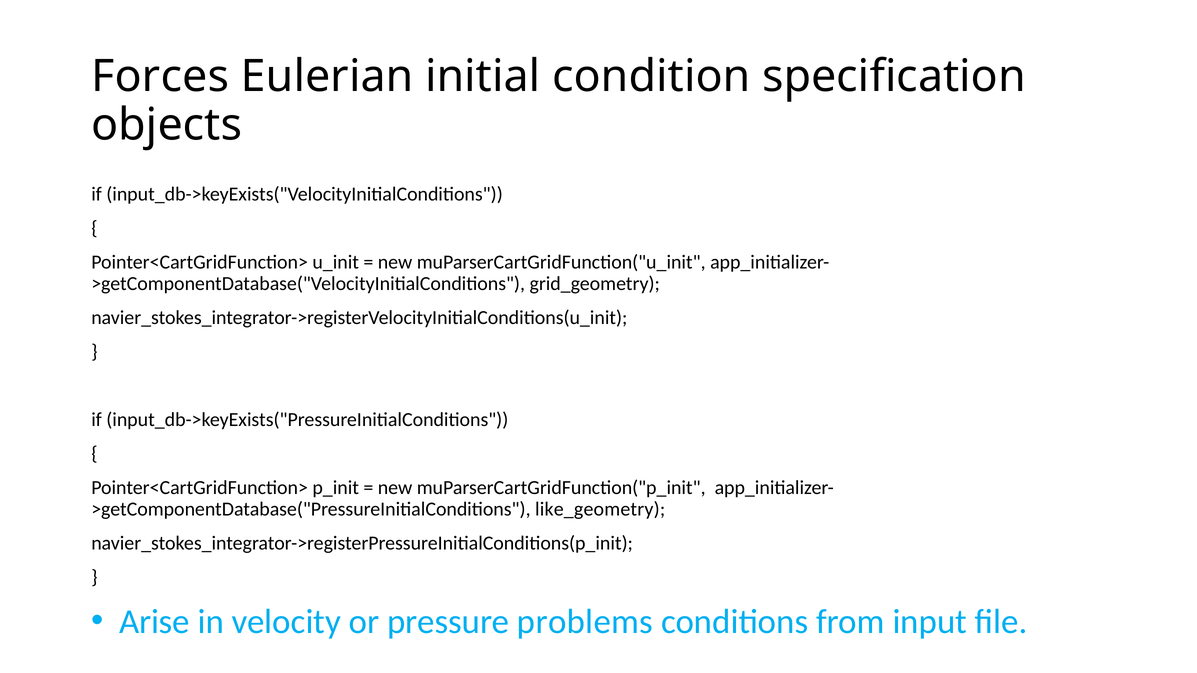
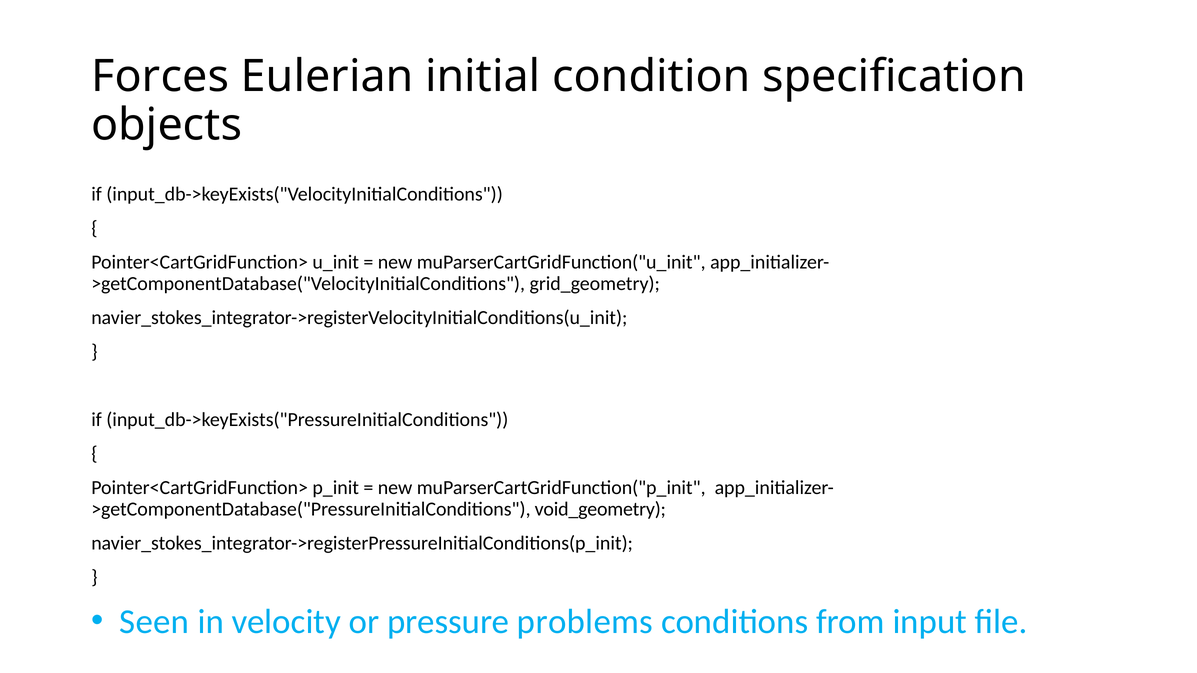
like_geometry: like_geometry -> void_geometry
Arise: Arise -> Seen
